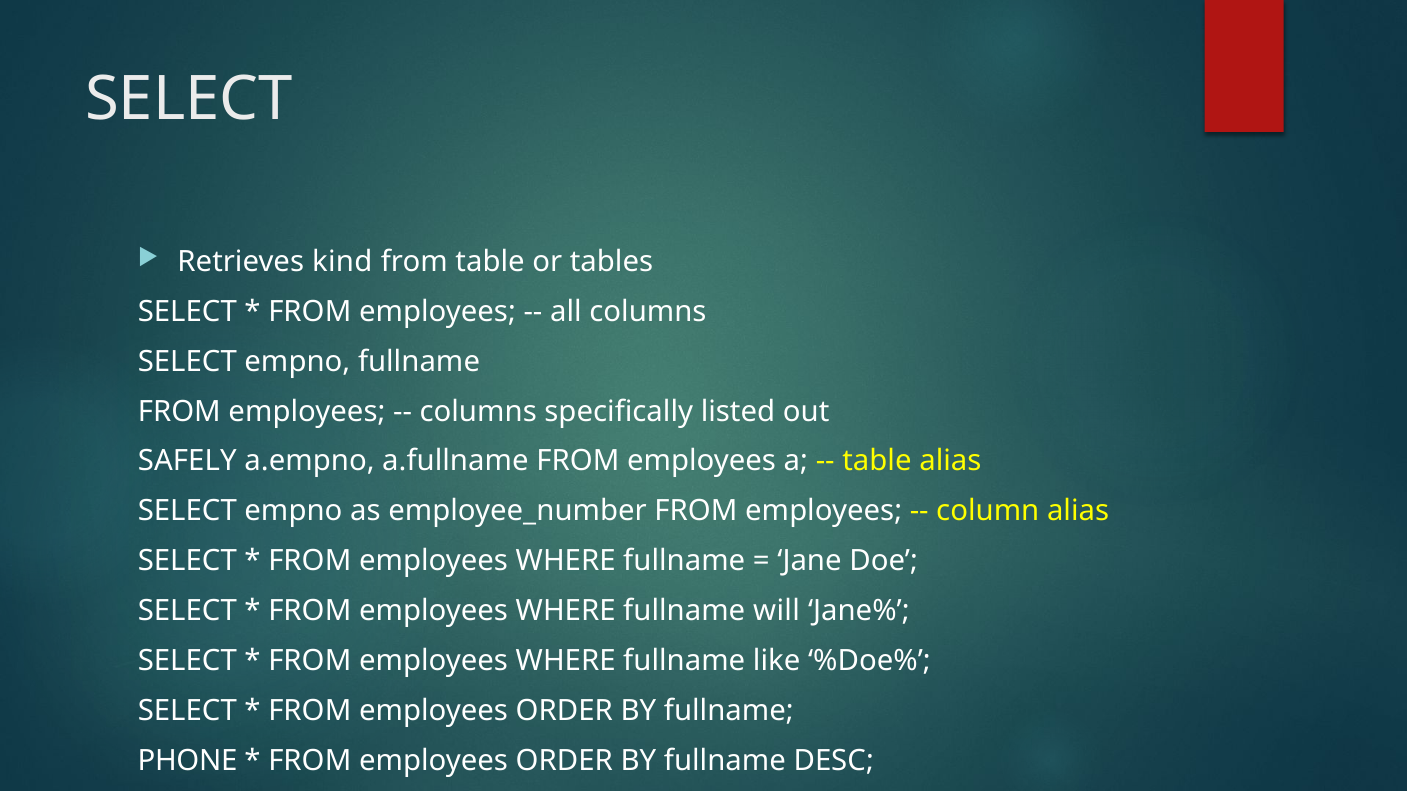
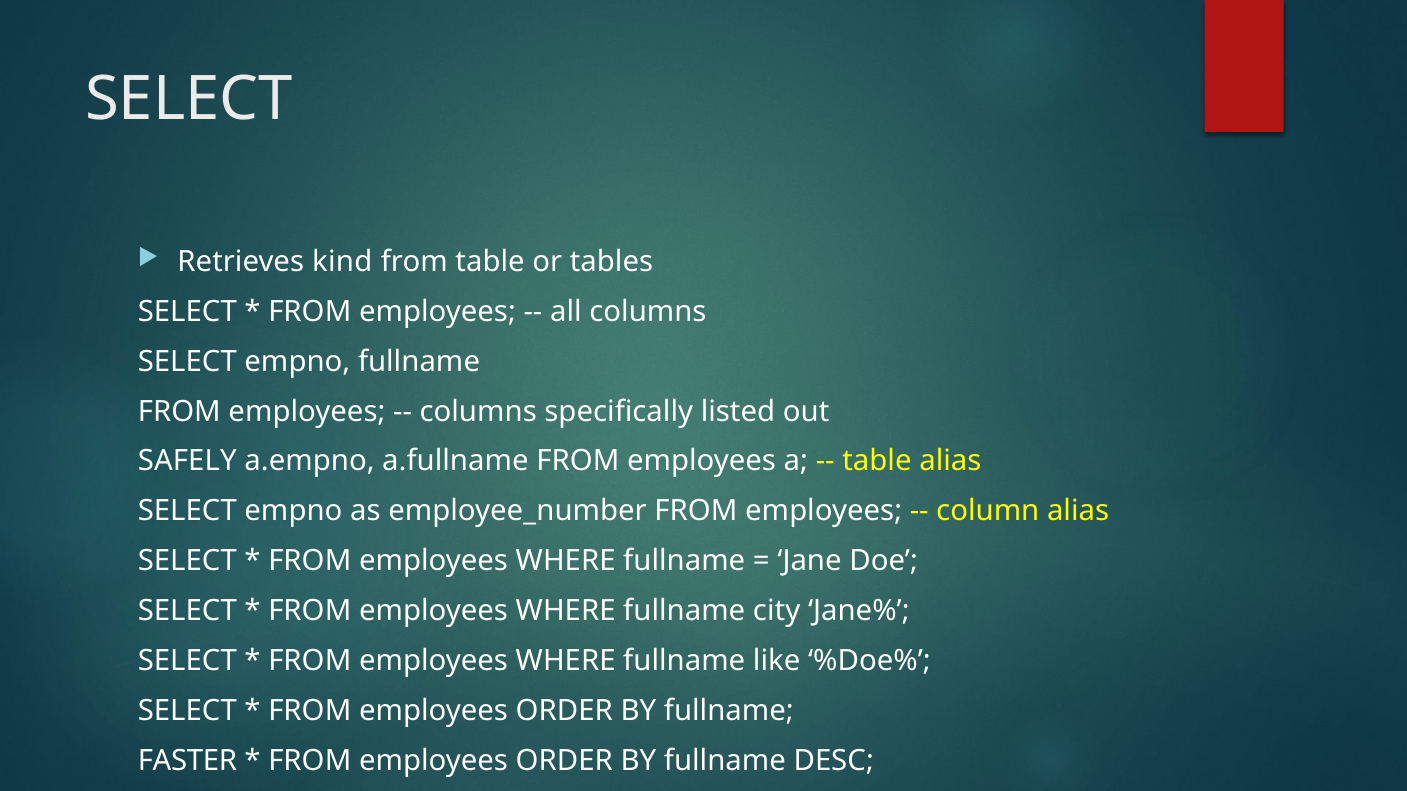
will: will -> city
PHONE: PHONE -> FASTER
